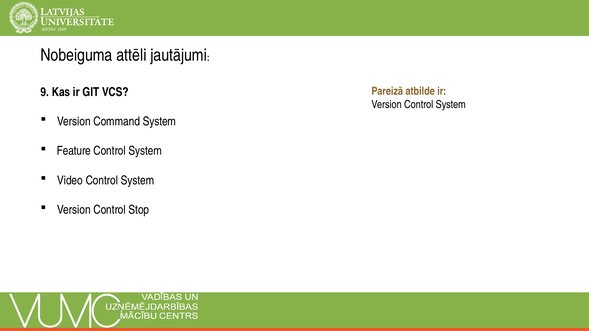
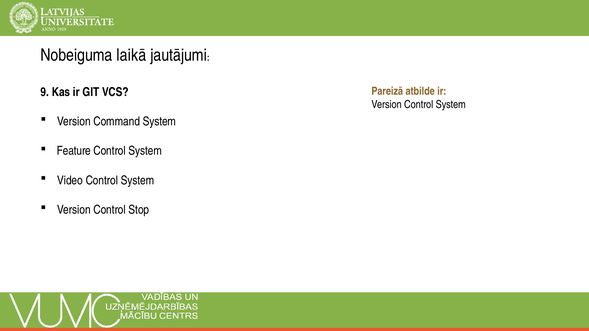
attēli: attēli -> laikā
